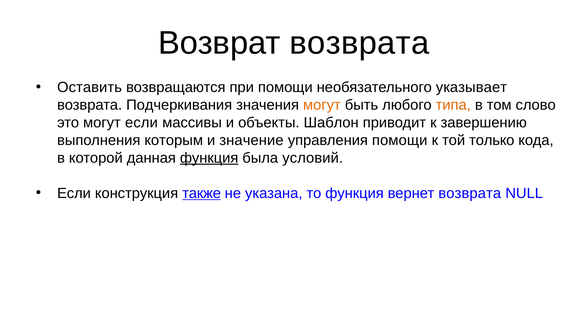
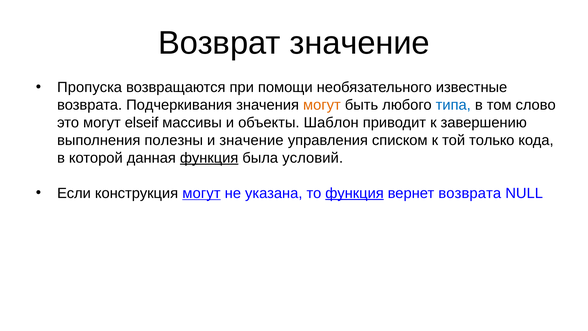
Возврат возврата: возврата -> значение
Оставить: Оставить -> Пропуска
указывает: указывает -> известные
типа colour: orange -> blue
могут если: если -> elseif
которым: которым -> полезны
управления помощи: помощи -> списком
конструкция также: также -> могут
функция at (355, 193) underline: none -> present
